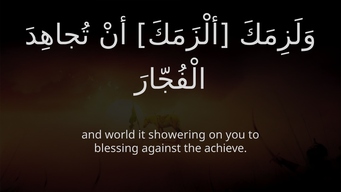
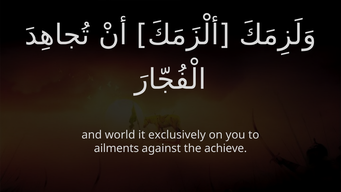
showering: showering -> exclusively
blessing: blessing -> ailments
